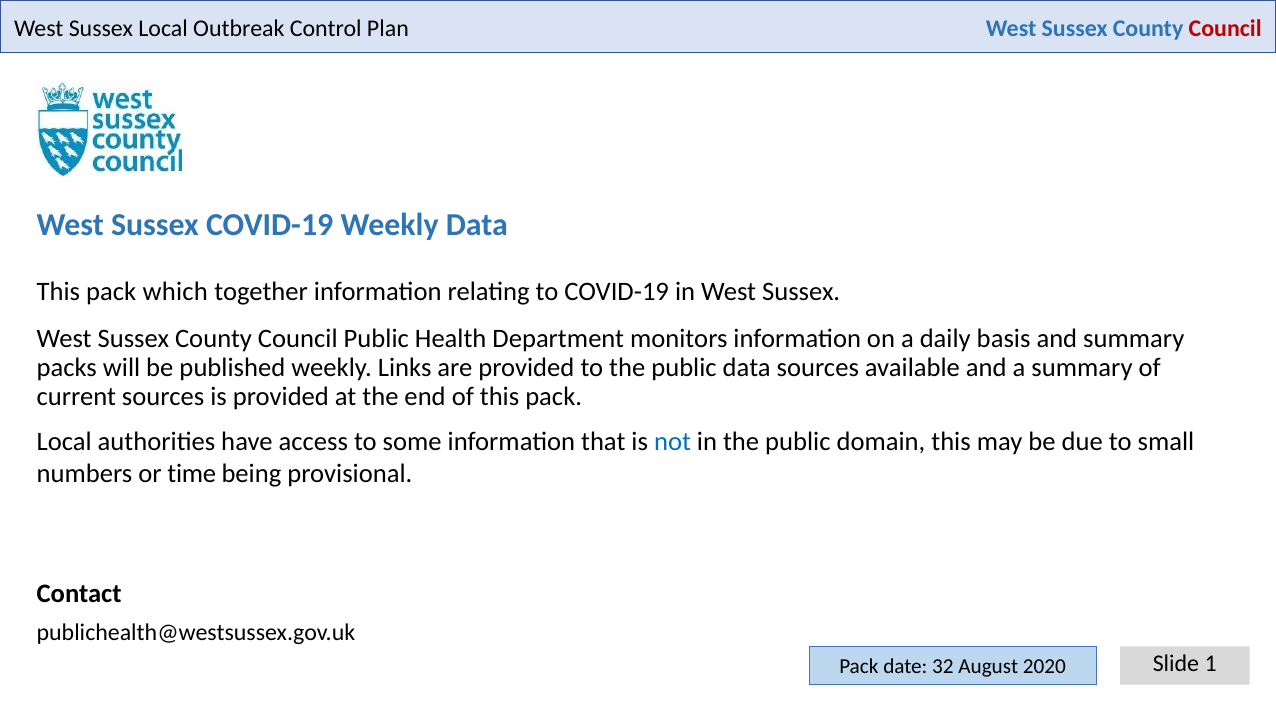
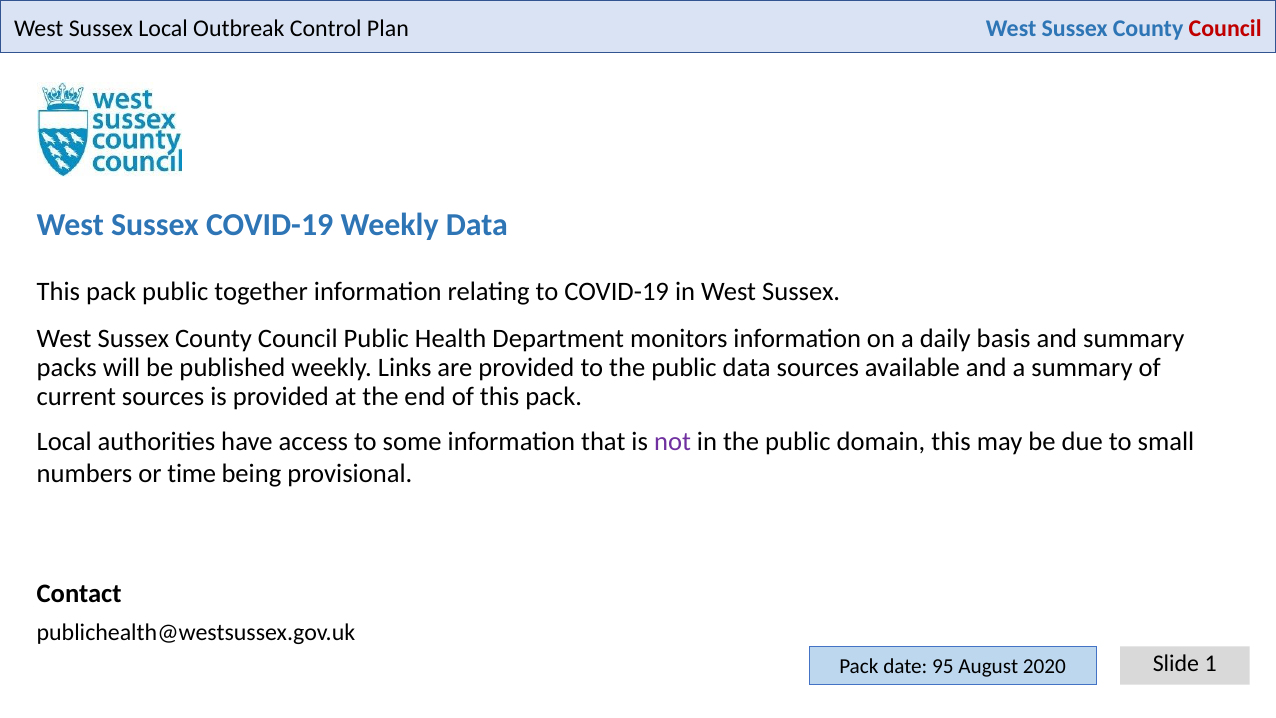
pack which: which -> public
not colour: blue -> purple
32: 32 -> 95
